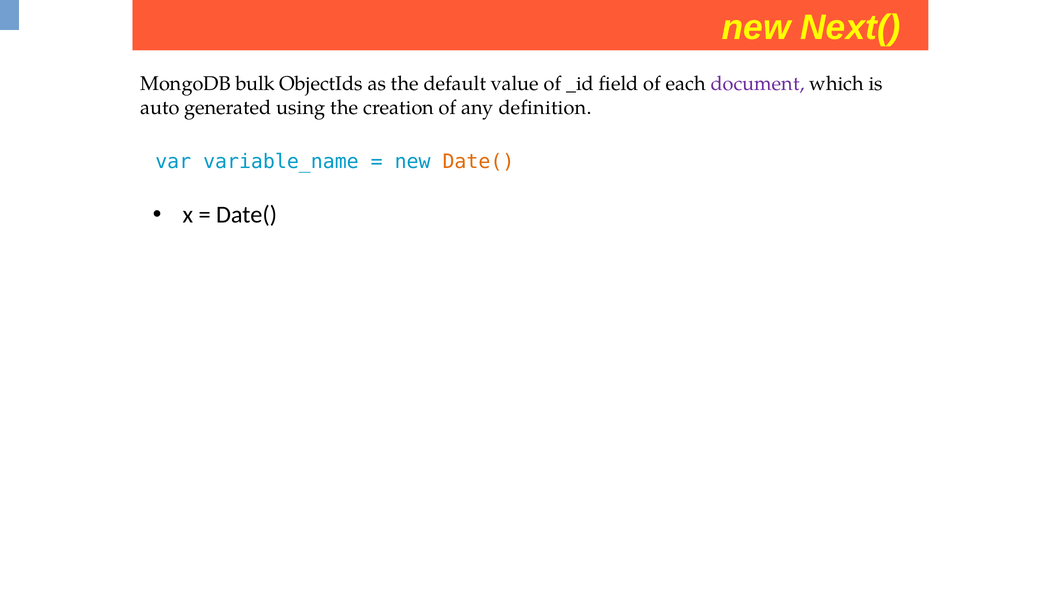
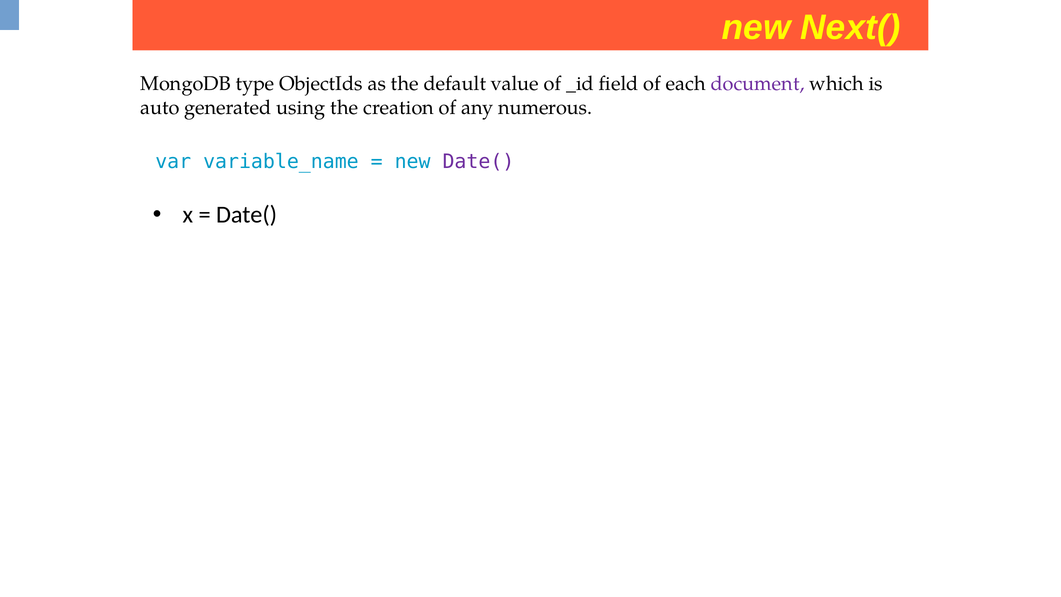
bulk: bulk -> type
definition: definition -> numerous
Date( at (478, 162) colour: orange -> purple
